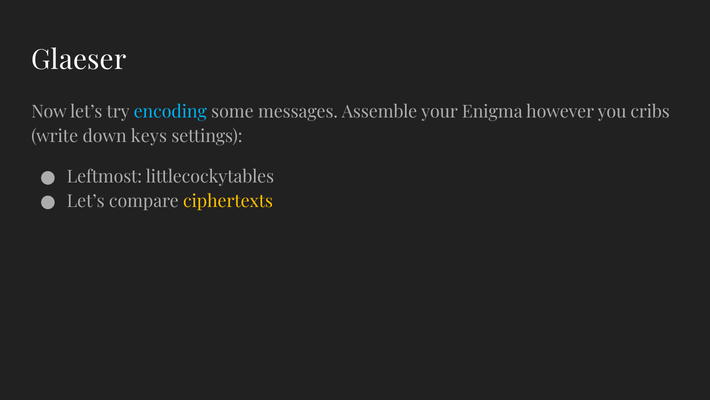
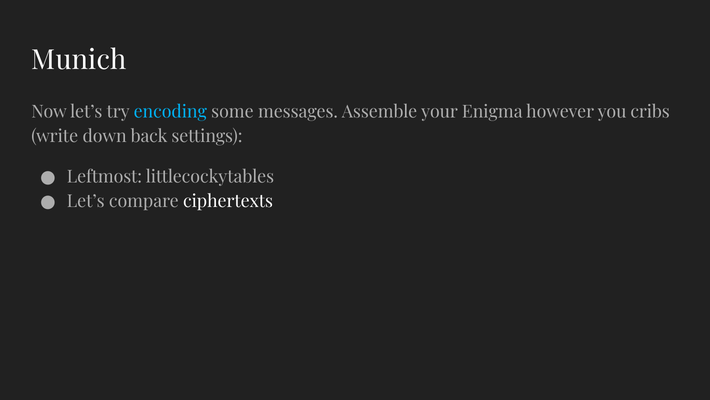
Glaeser: Glaeser -> Munich
keys: keys -> back
ciphertexts colour: yellow -> white
